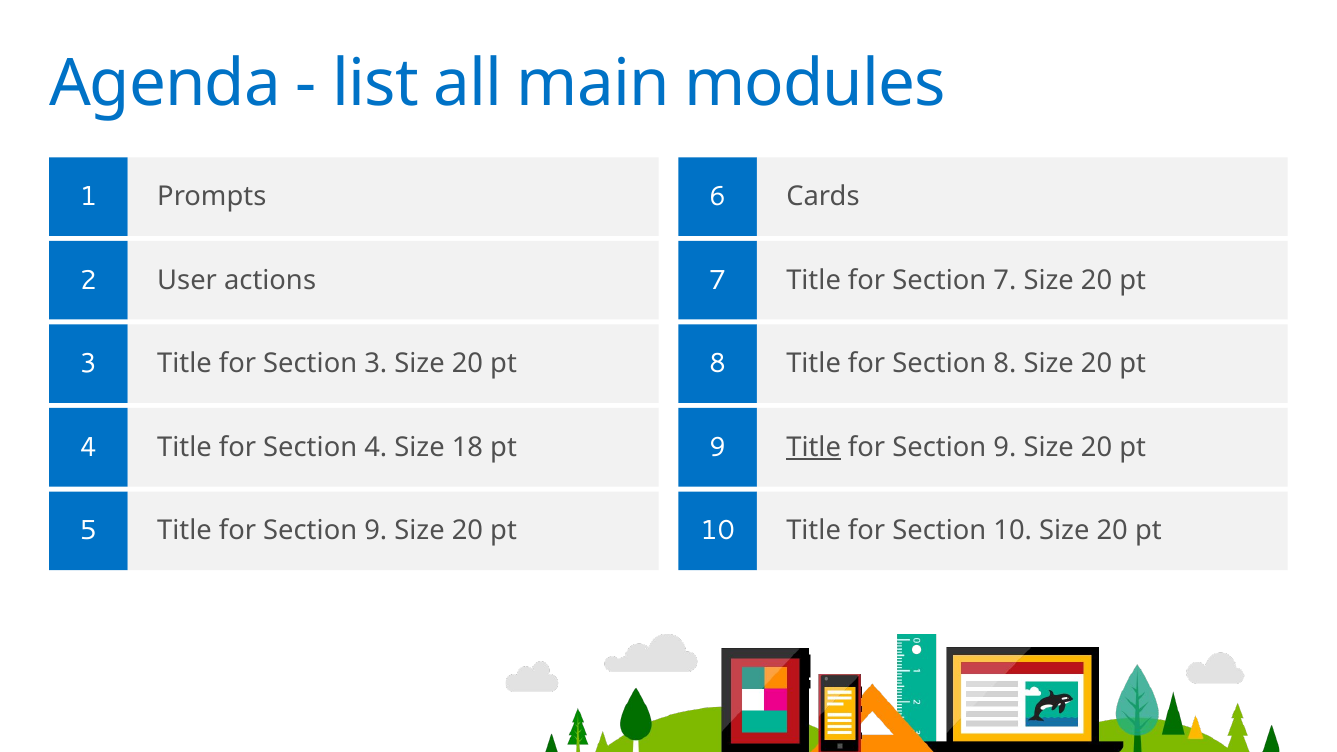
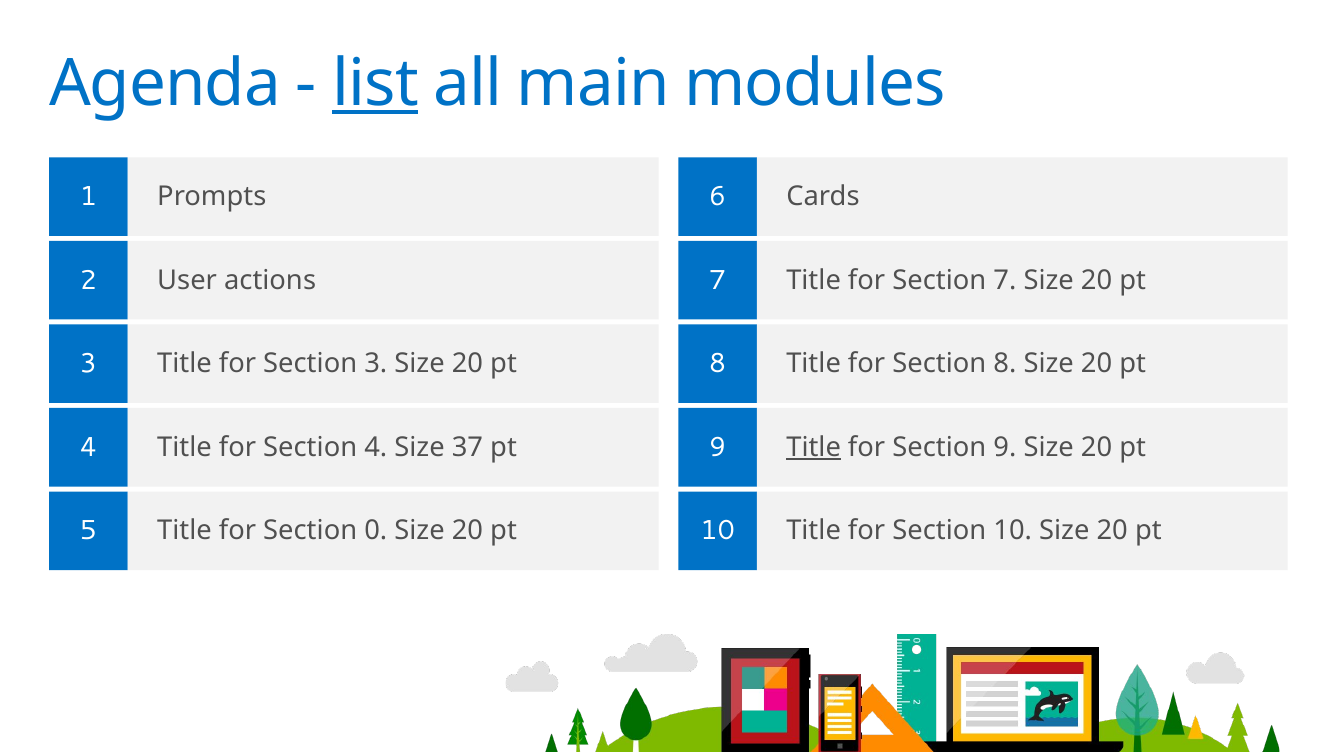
list underline: none -> present
18: 18 -> 37
9 at (376, 531): 9 -> 0
